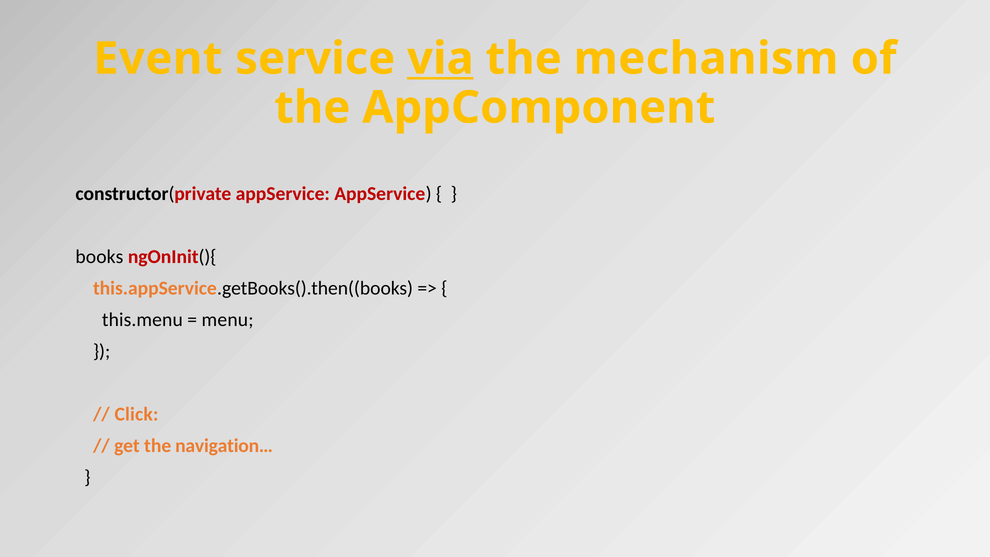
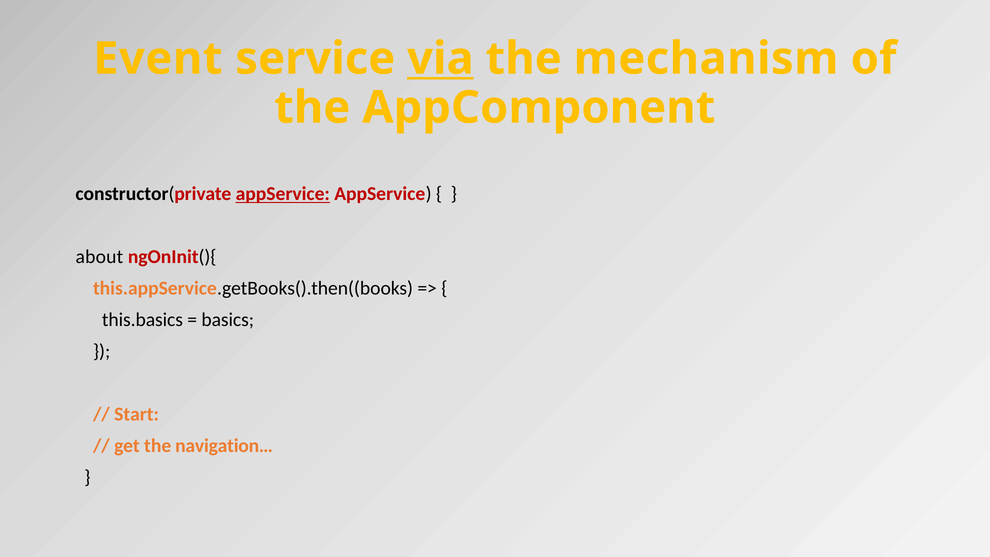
appService at (283, 194) underline: none -> present
books: books -> about
this.menu: this.menu -> this.basics
menu: menu -> basics
Click: Click -> Start
